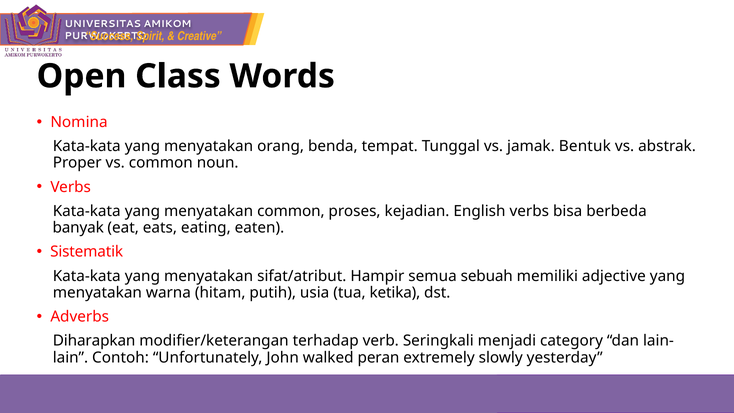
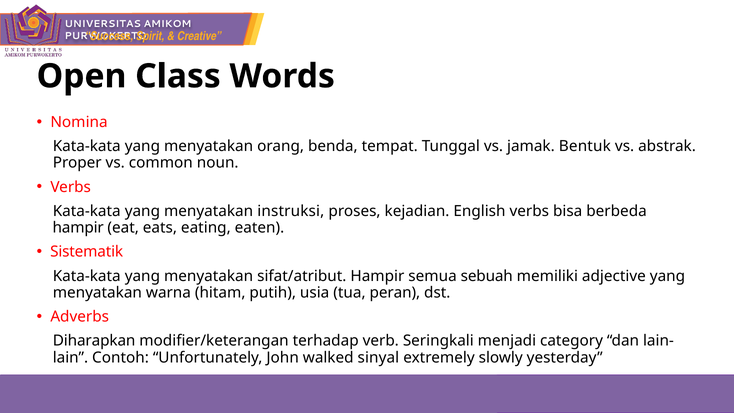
menyatakan common: common -> instruksi
banyak at (78, 228): banyak -> hampir
ketika: ketika -> peran
peran: peran -> sinyal
